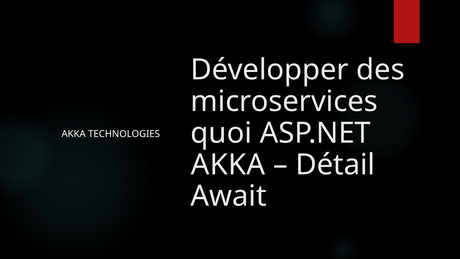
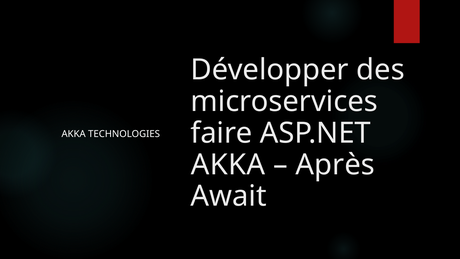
quoi: quoi -> faire
Détail: Détail -> Après
